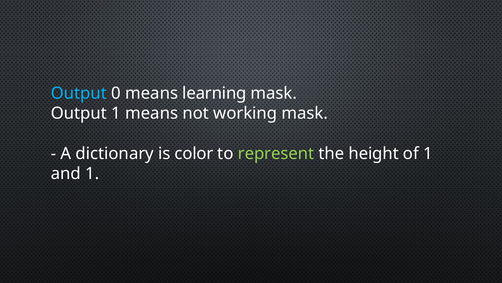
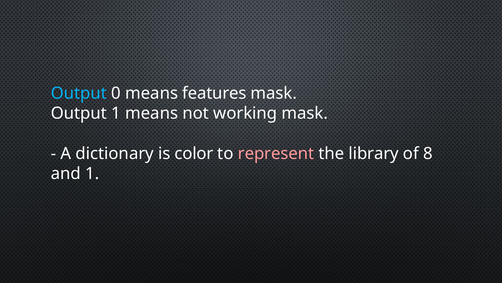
learning: learning -> features
represent colour: light green -> pink
height: height -> library
of 1: 1 -> 8
